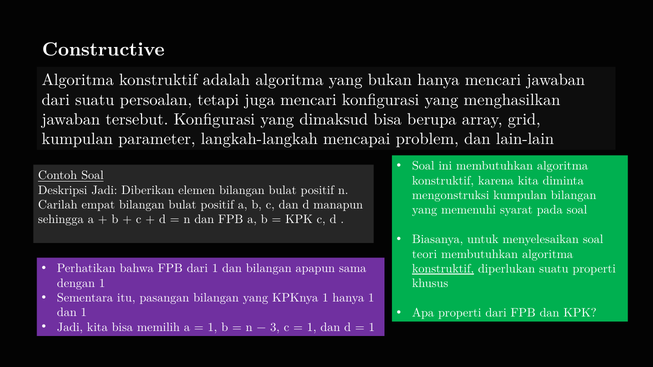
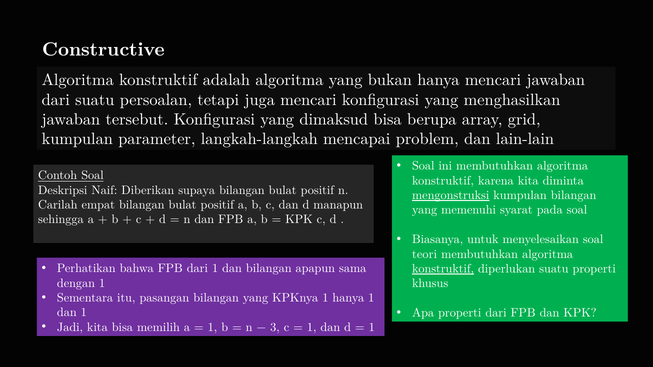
Deskripsi Jadi: Jadi -> Naif
elemen: elemen -> supaya
mengonstruksi underline: none -> present
